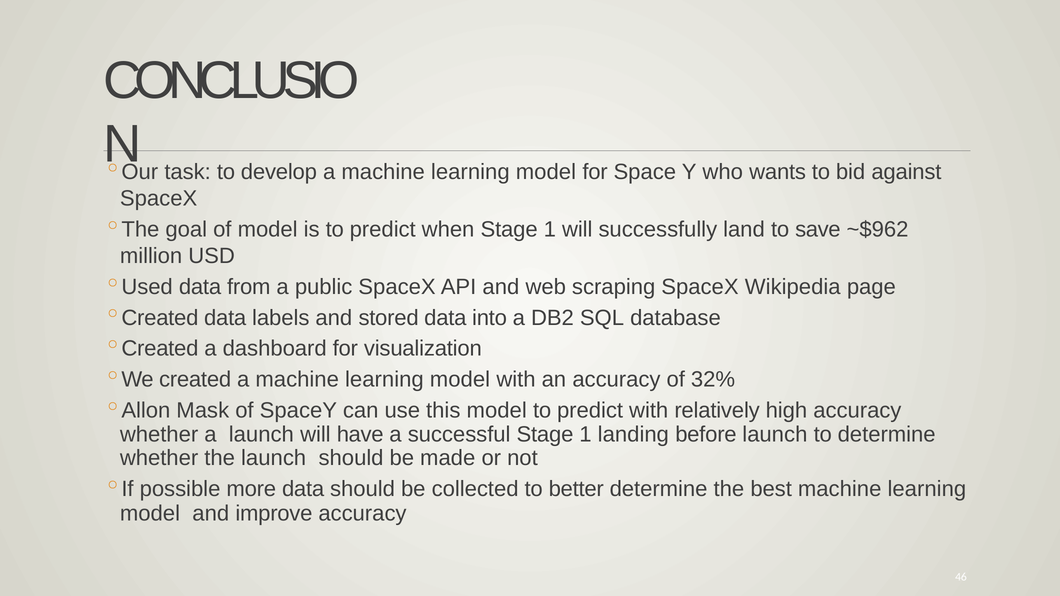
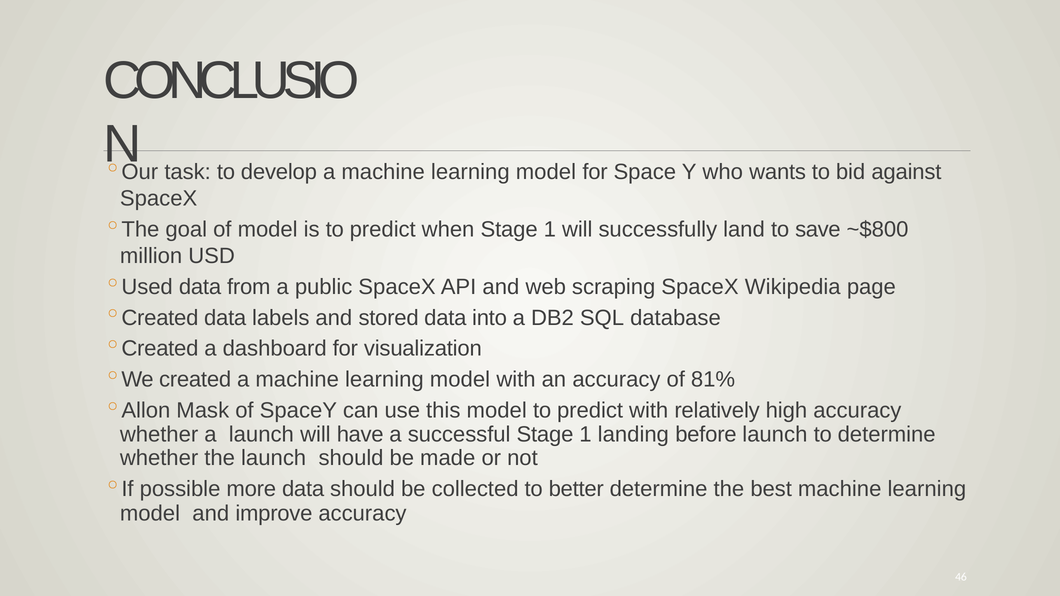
~$962: ~$962 -> ~$800
32%: 32% -> 81%
